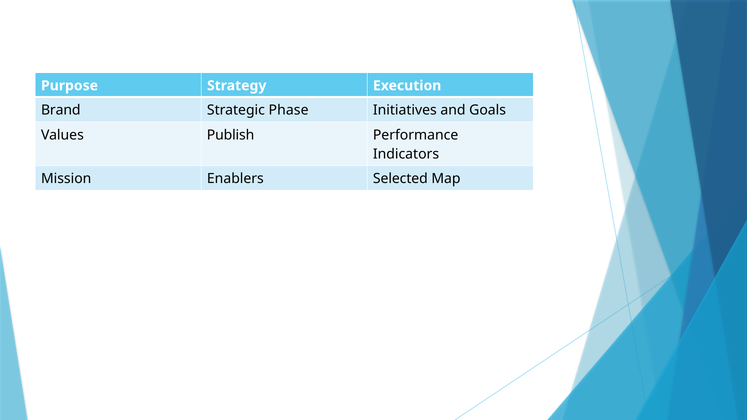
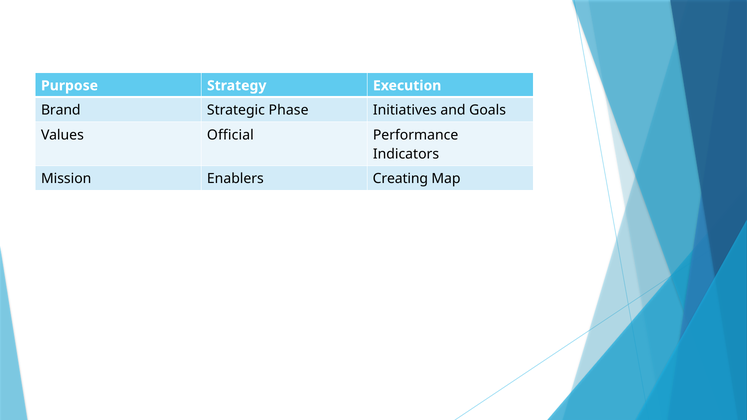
Publish: Publish -> Official
Selected: Selected -> Creating
